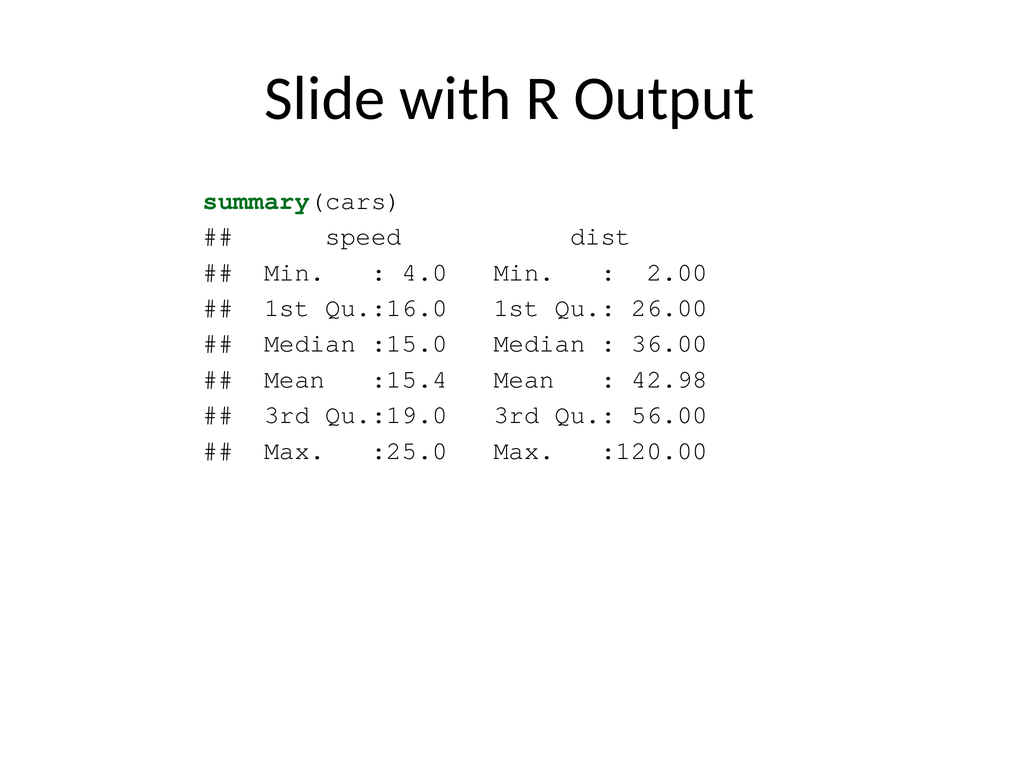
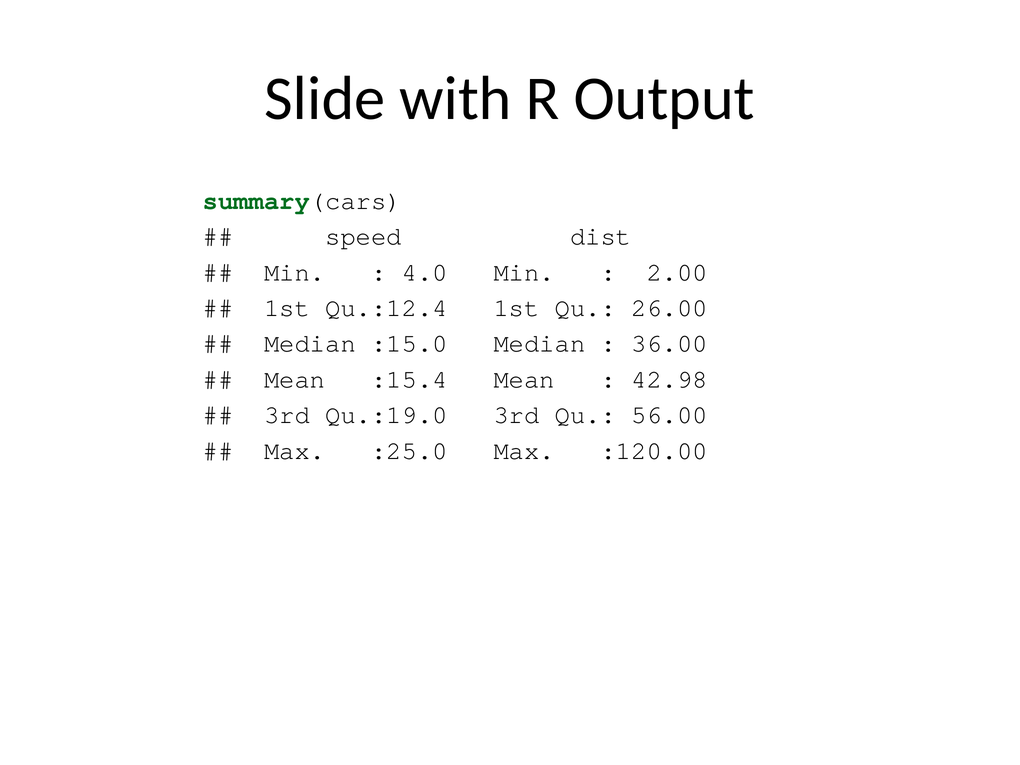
Qu.:16.0: Qu.:16.0 -> Qu.:12.4
